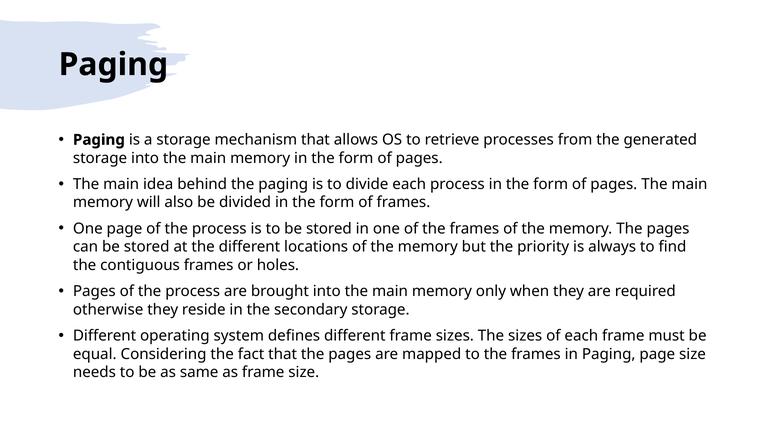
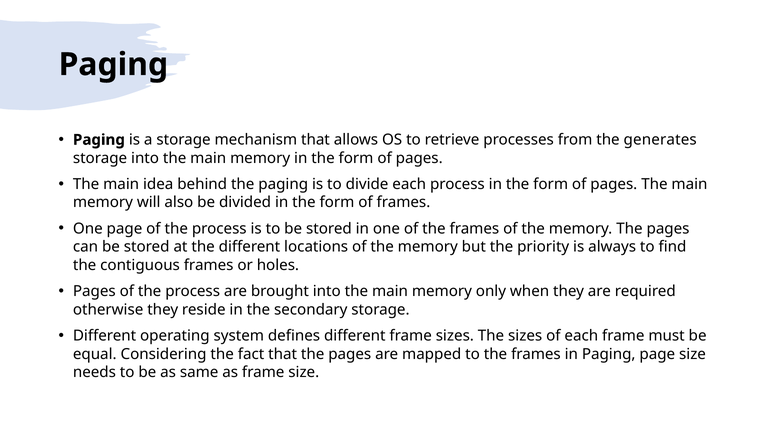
generated: generated -> generates
